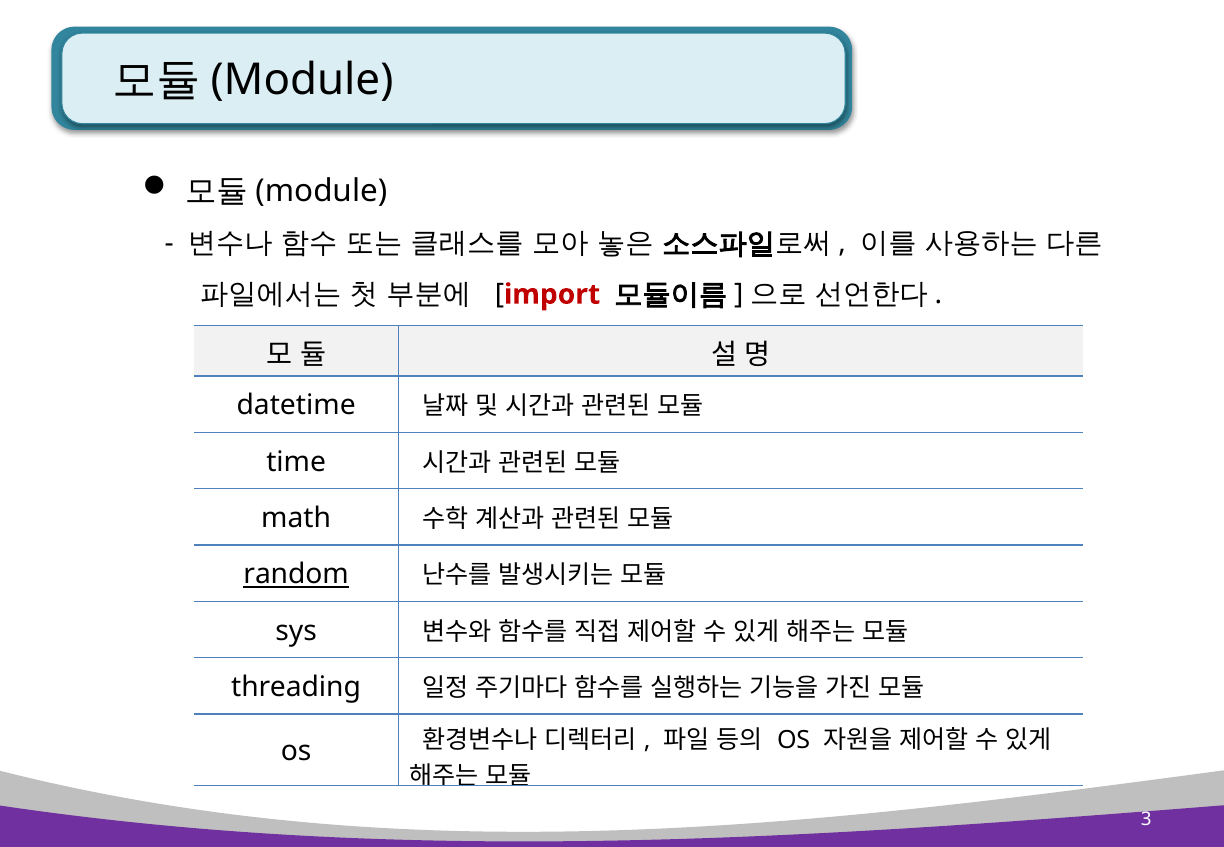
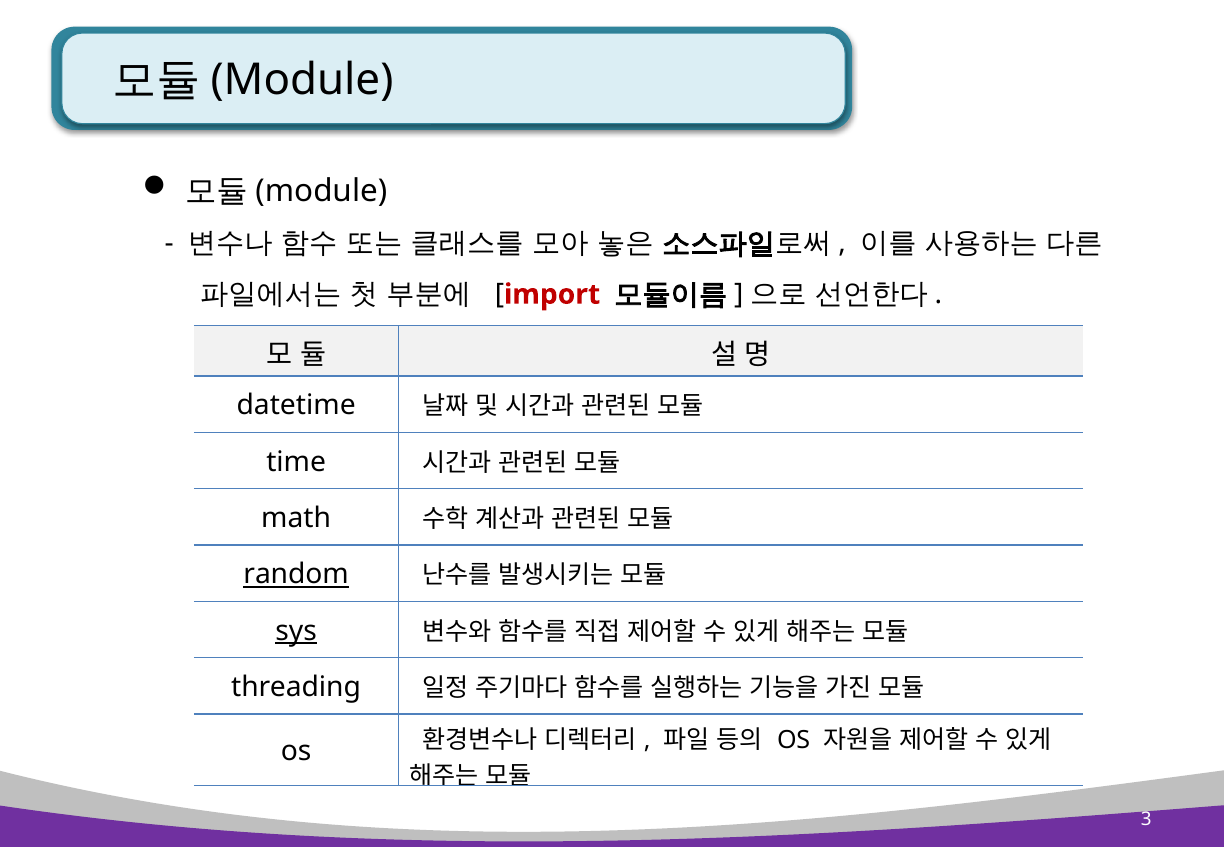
sys underline: none -> present
